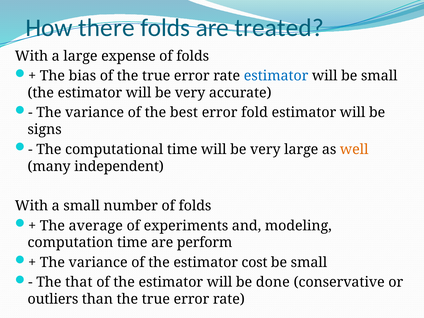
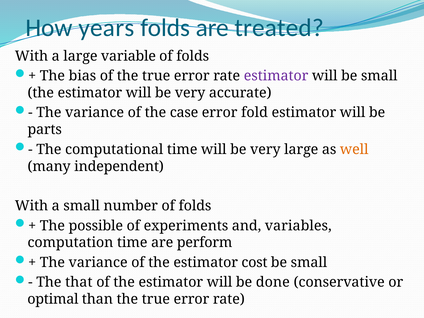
there: there -> years
expense: expense -> variable
estimator at (276, 76) colour: blue -> purple
best: best -> case
signs: signs -> parts
average: average -> possible
modeling: modeling -> variables
outliers: outliers -> optimal
